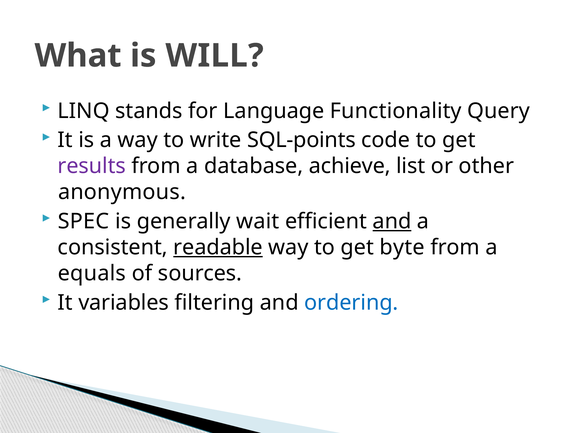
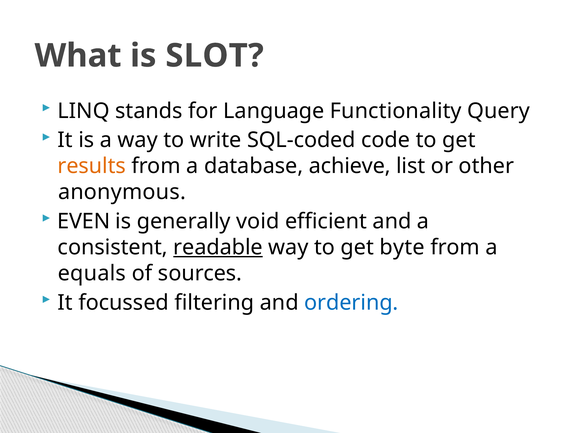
WILL: WILL -> SLOT
SQL-points: SQL-points -> SQL-coded
results colour: purple -> orange
SPEC: SPEC -> EVEN
wait: wait -> void
and at (392, 221) underline: present -> none
variables: variables -> focussed
